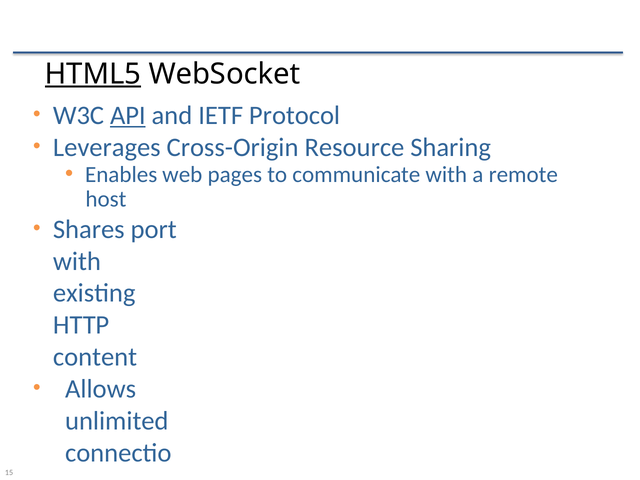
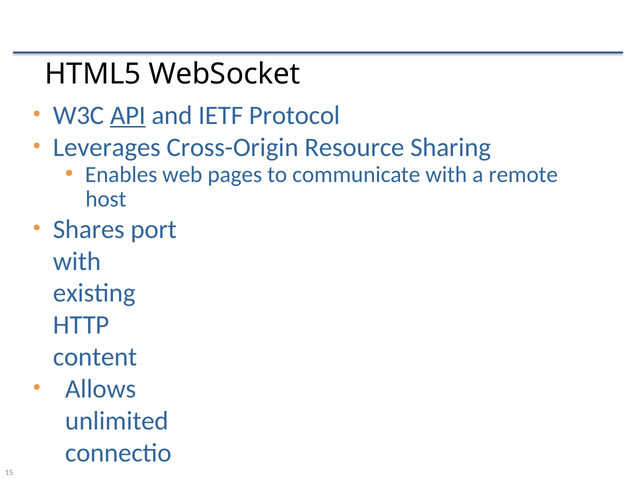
HTML5 underline: present -> none
